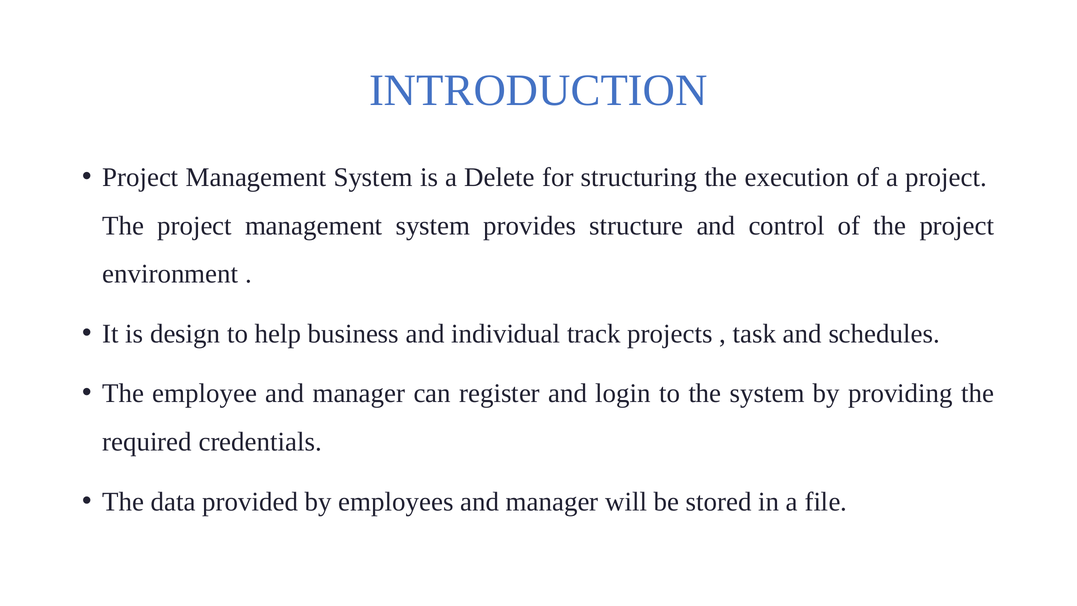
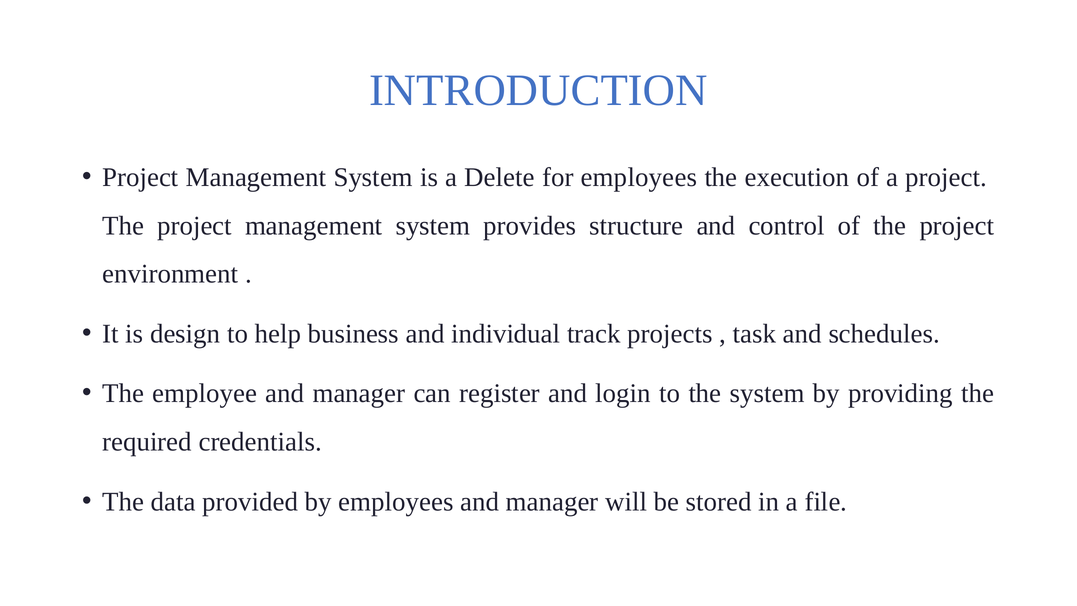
for structuring: structuring -> employees
